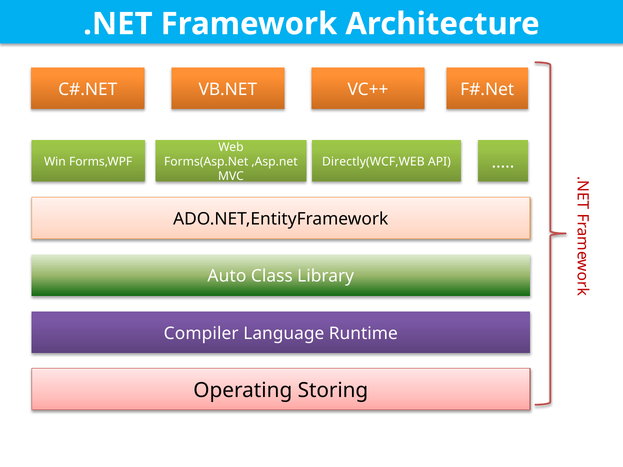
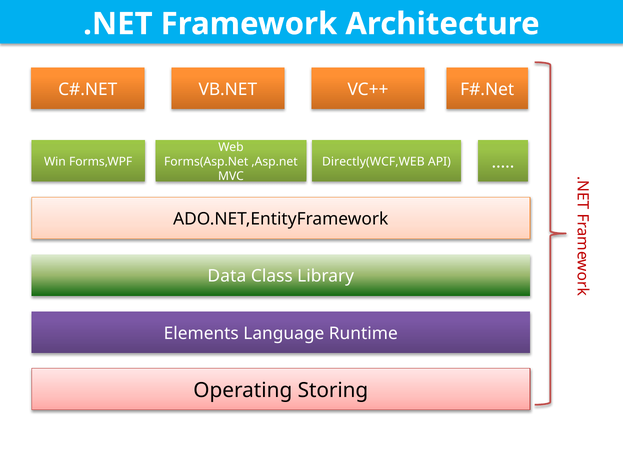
Auto: Auto -> Data
Compiler: Compiler -> Elements
